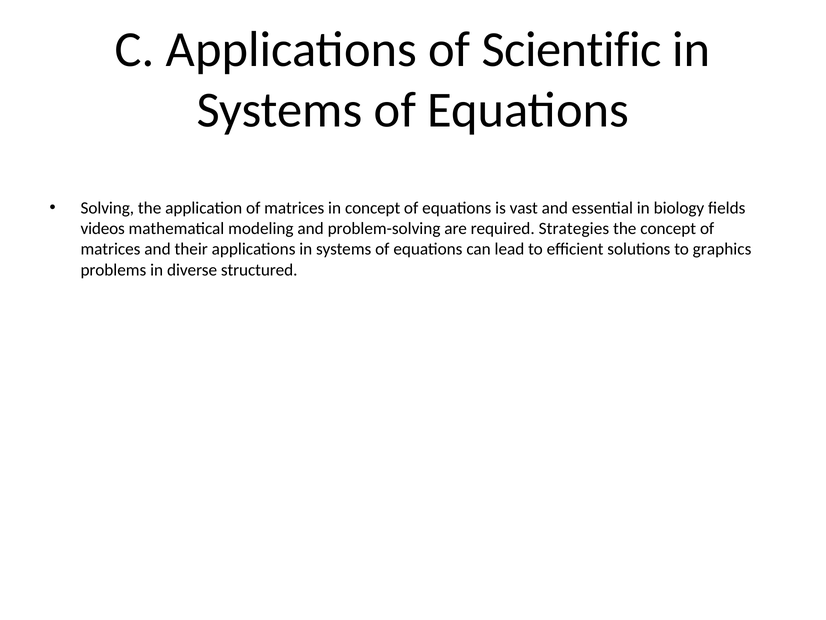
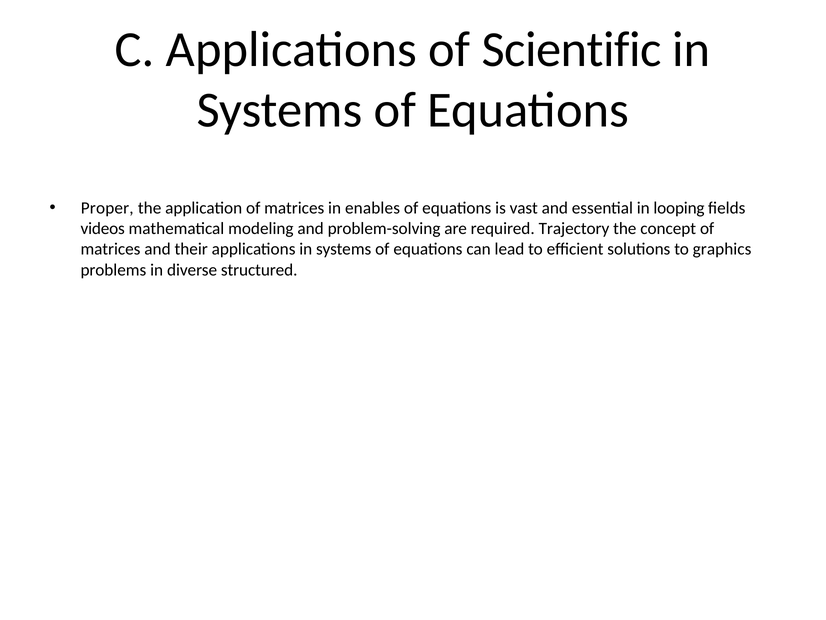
Solving: Solving -> Proper
in concept: concept -> enables
biology: biology -> looping
Strategies: Strategies -> Trajectory
